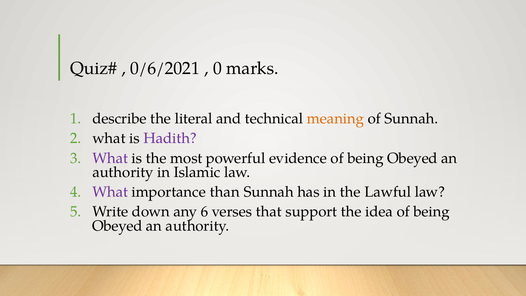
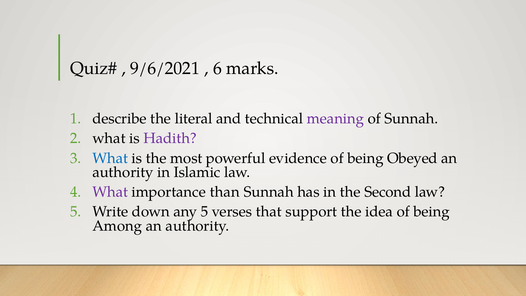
0/6/2021: 0/6/2021 -> 9/6/2021
0: 0 -> 6
meaning colour: orange -> purple
What at (110, 158) colour: purple -> blue
Lawful: Lawful -> Second
any 6: 6 -> 5
Obeyed at (117, 226): Obeyed -> Among
